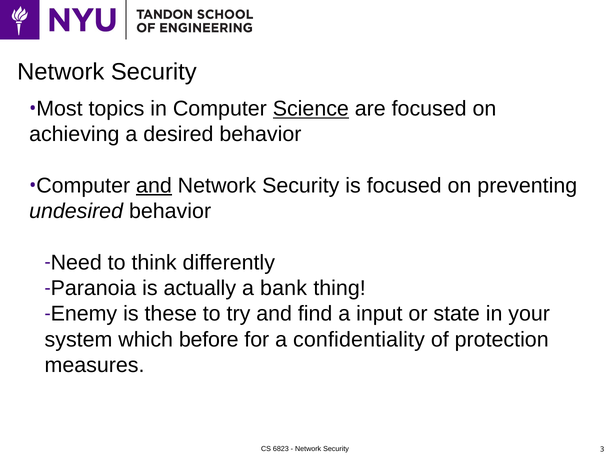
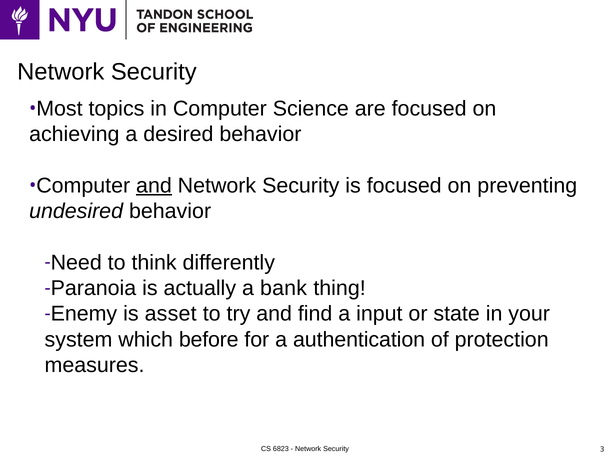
Science underline: present -> none
these: these -> asset
confidentiality: confidentiality -> authentication
